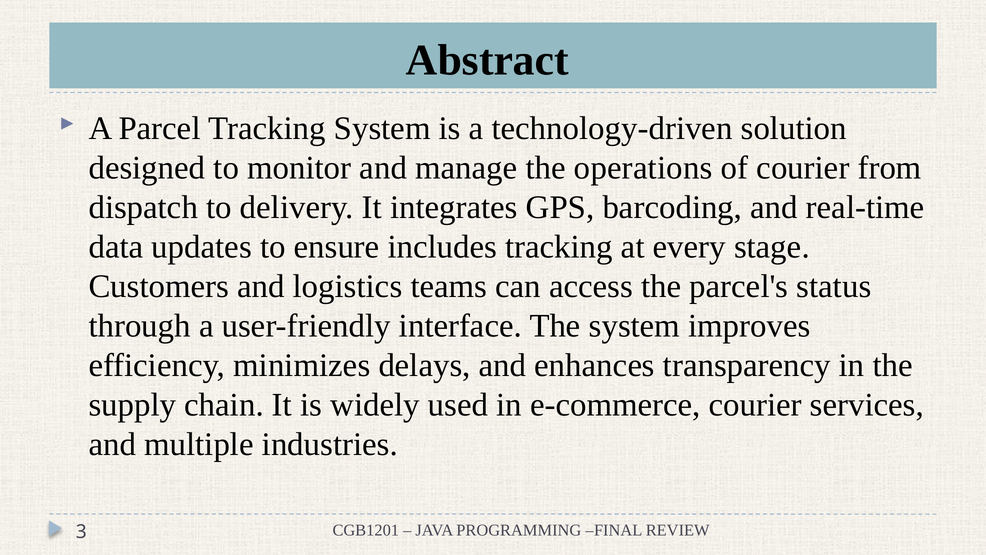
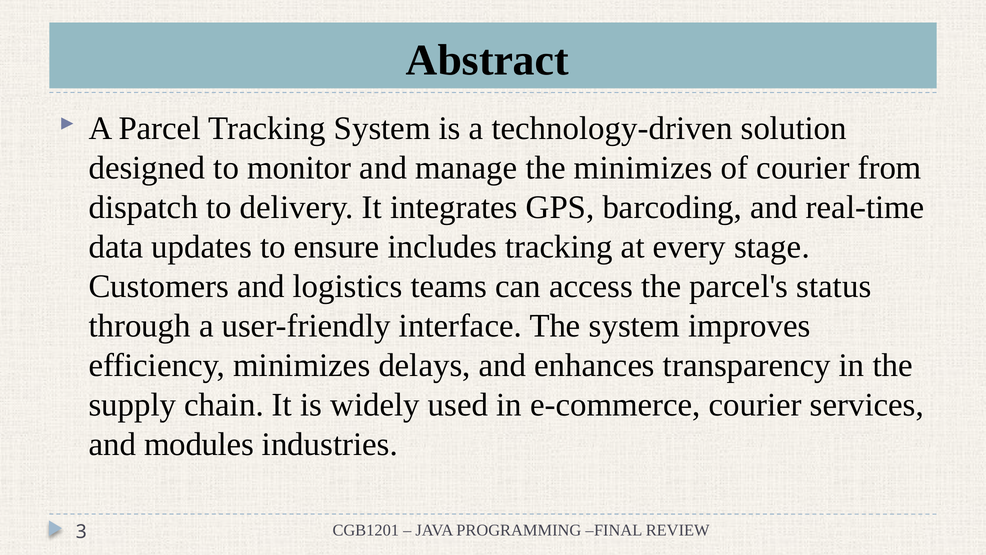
the operations: operations -> minimizes
multiple: multiple -> modules
